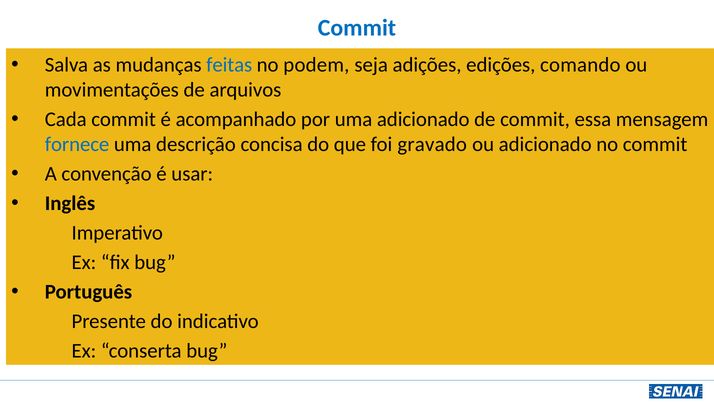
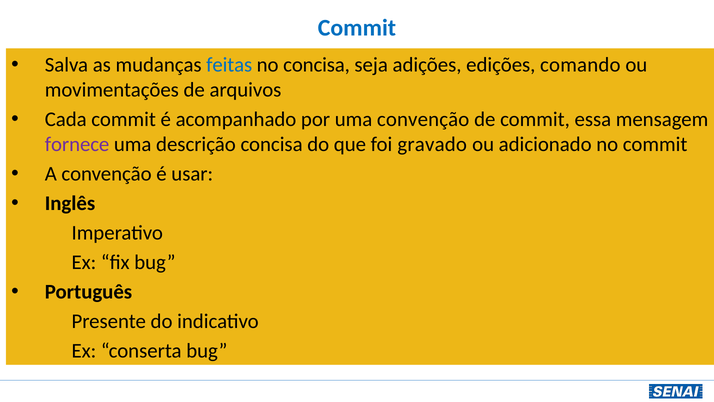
no podem: podem -> concisa
uma adicionado: adicionado -> convenção
fornece colour: blue -> purple
